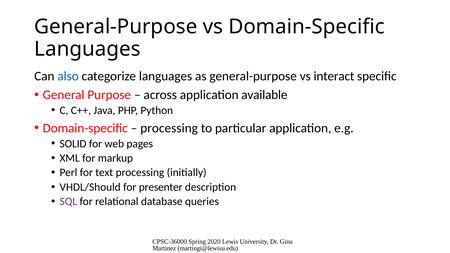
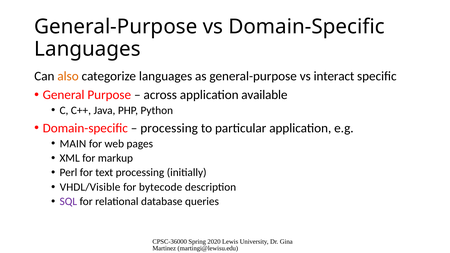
also colour: blue -> orange
SOLID: SOLID -> MAIN
VHDL/Should: VHDL/Should -> VHDL/Visible
presenter: presenter -> bytecode
